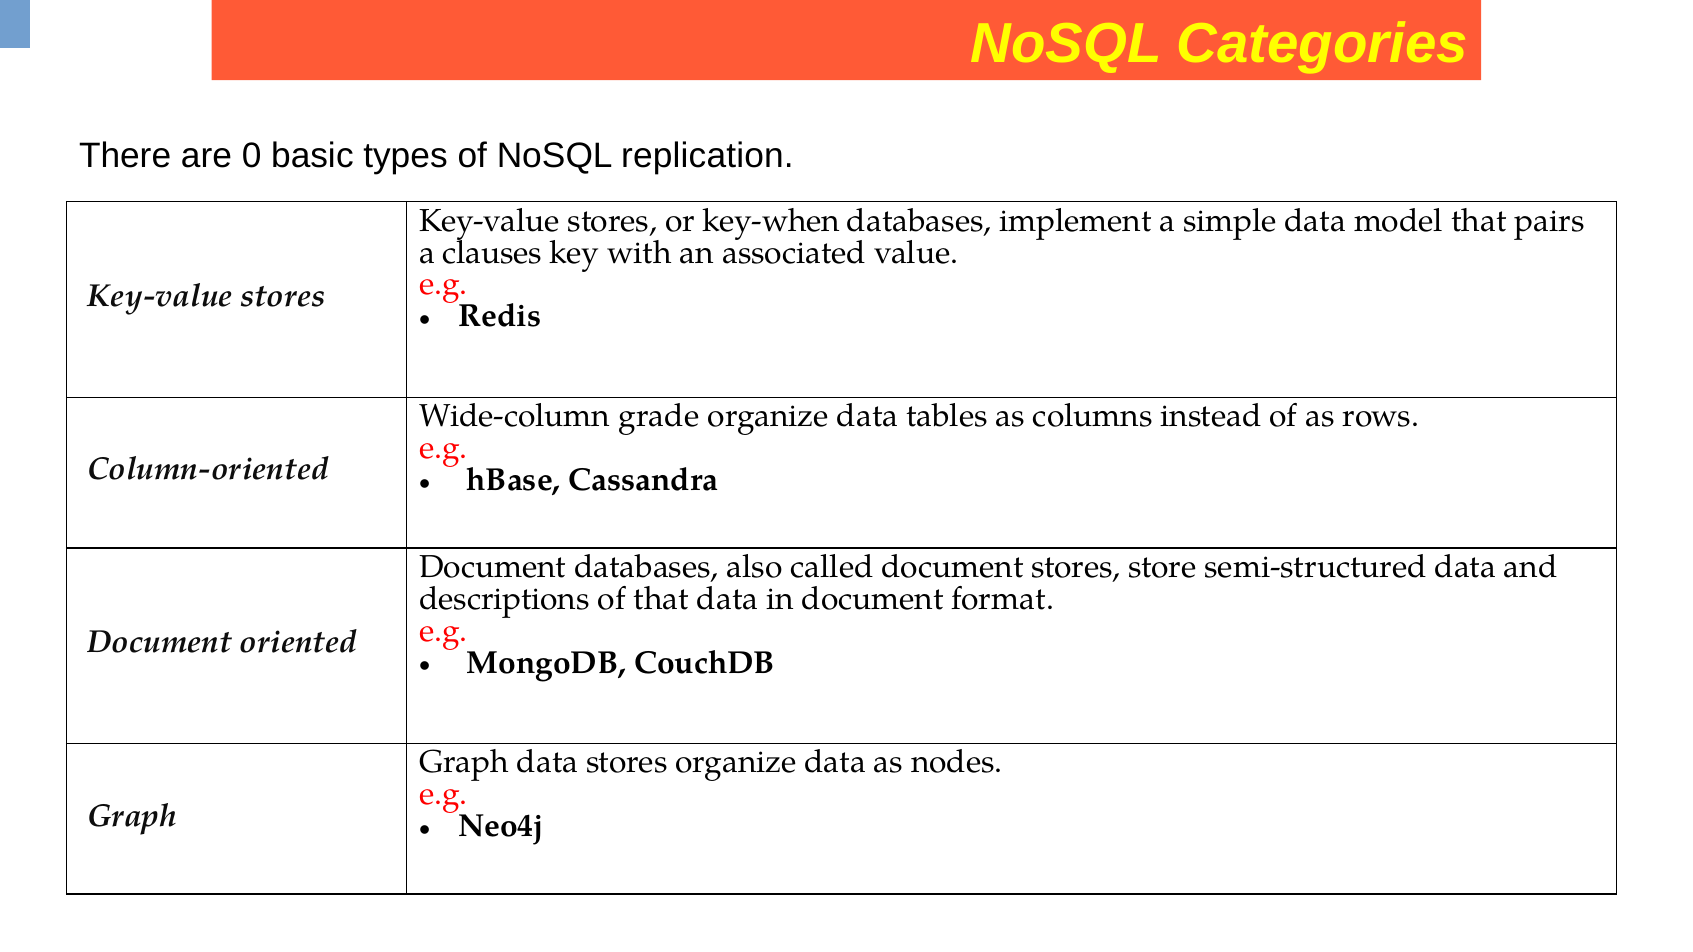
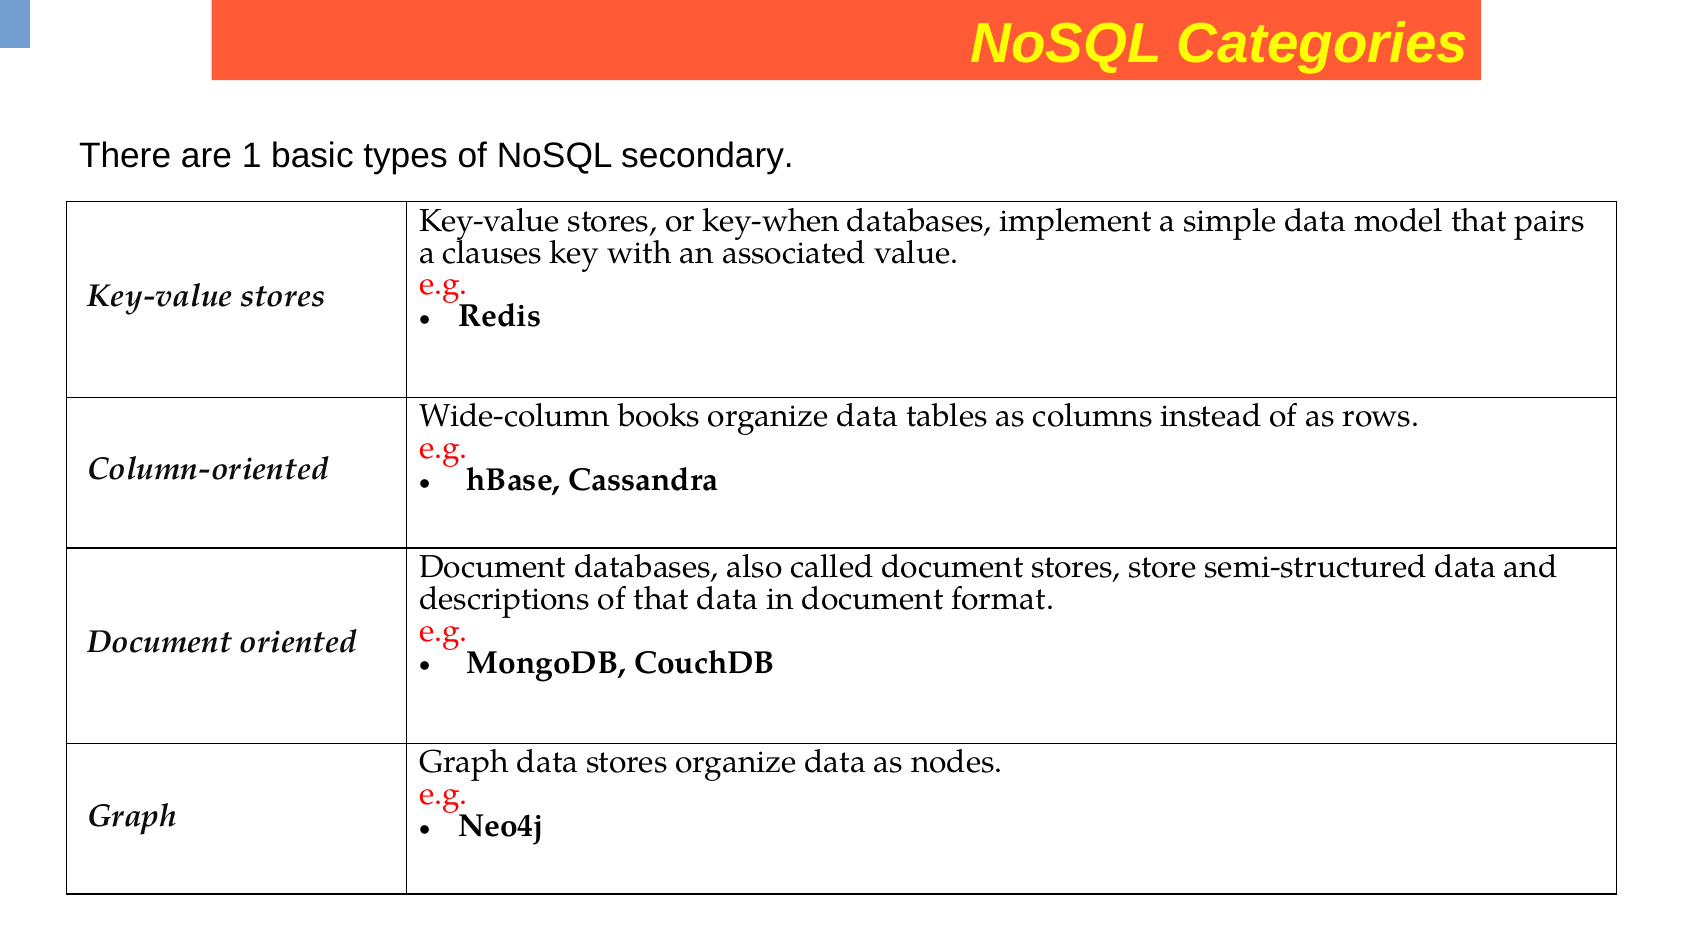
0: 0 -> 1
replication: replication -> secondary
grade: grade -> books
